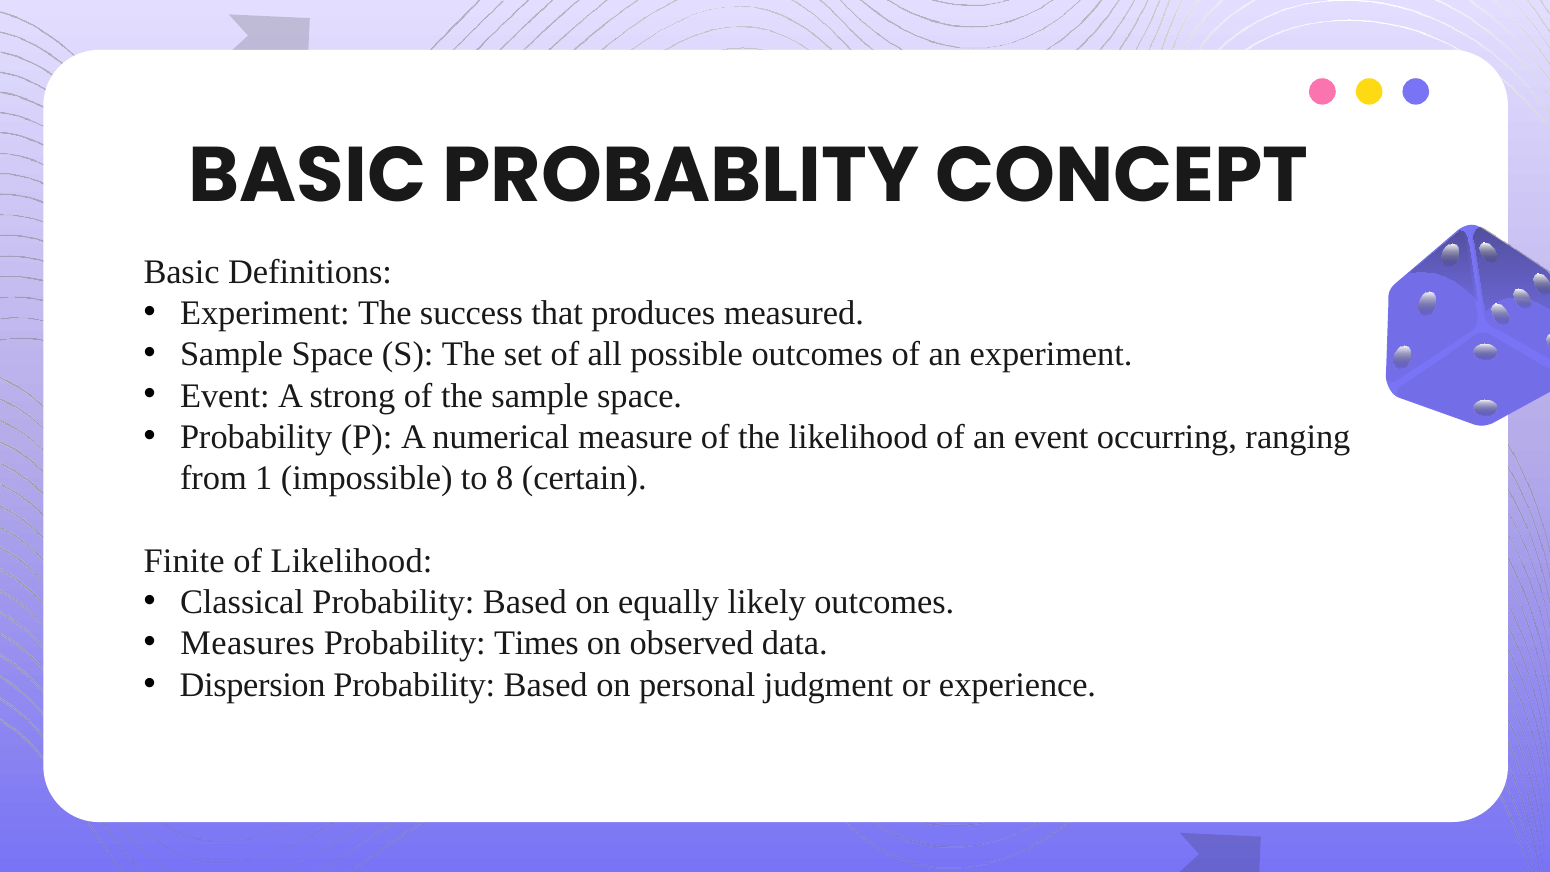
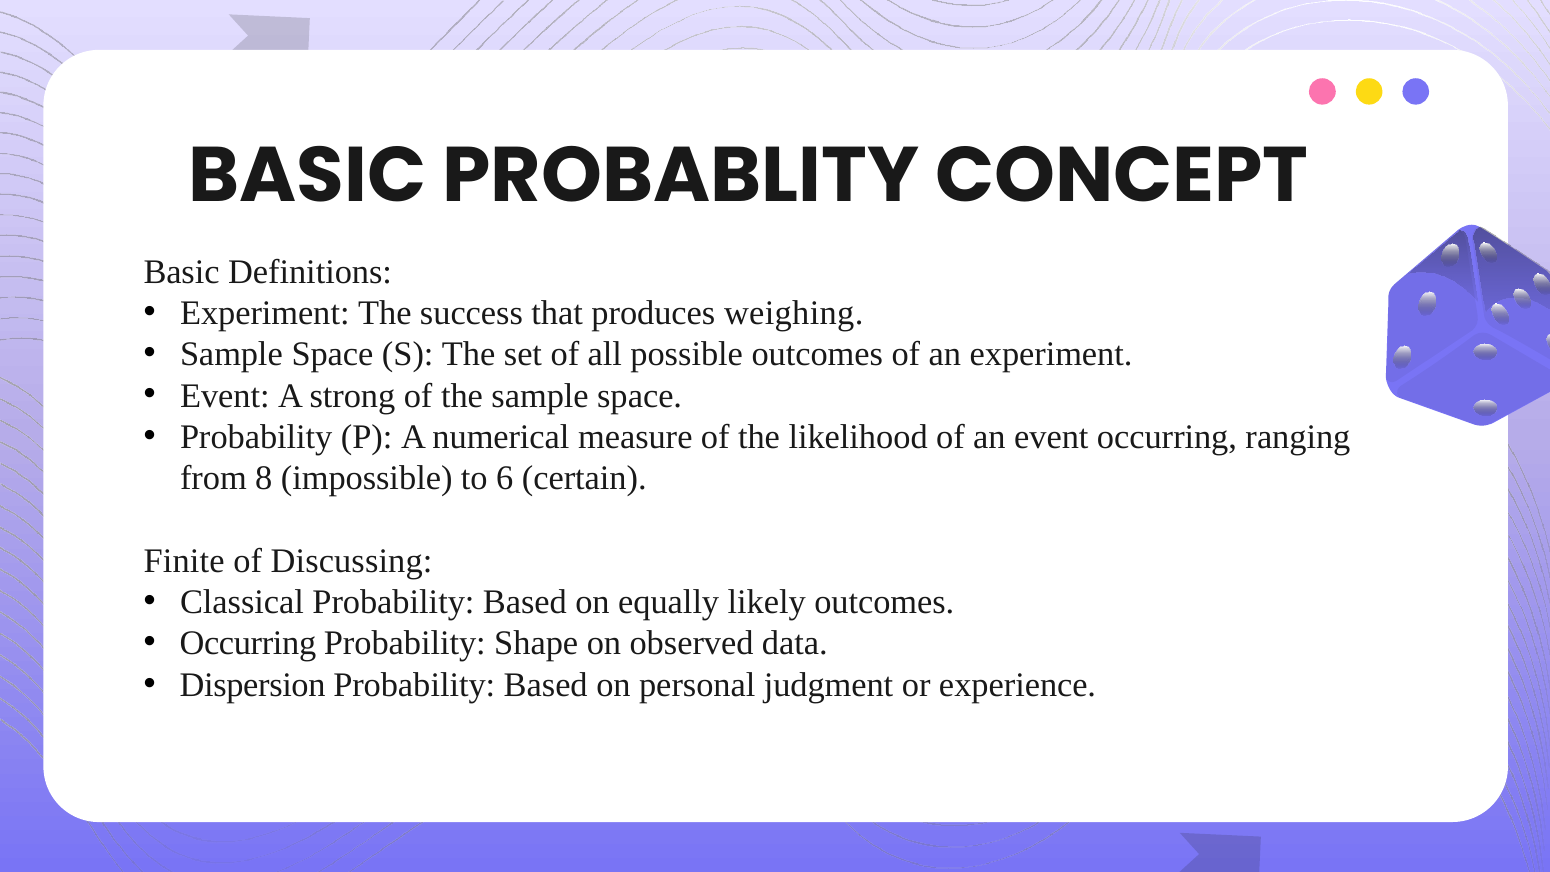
measured: measured -> weighing
1: 1 -> 8
8: 8 -> 6
of Likelihood: Likelihood -> Discussing
Measures at (248, 643): Measures -> Occurring
Times: Times -> Shape
